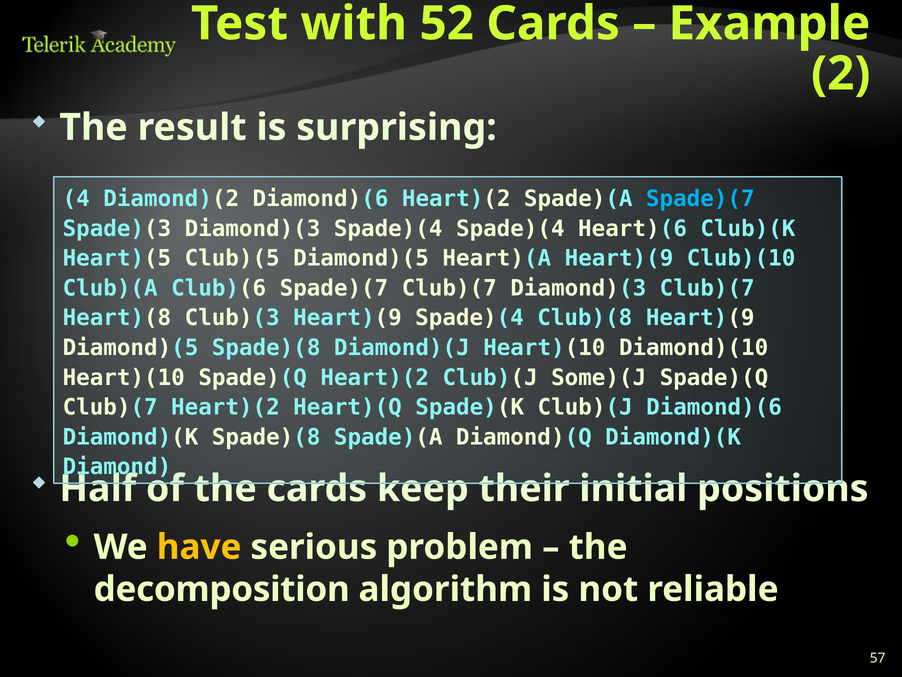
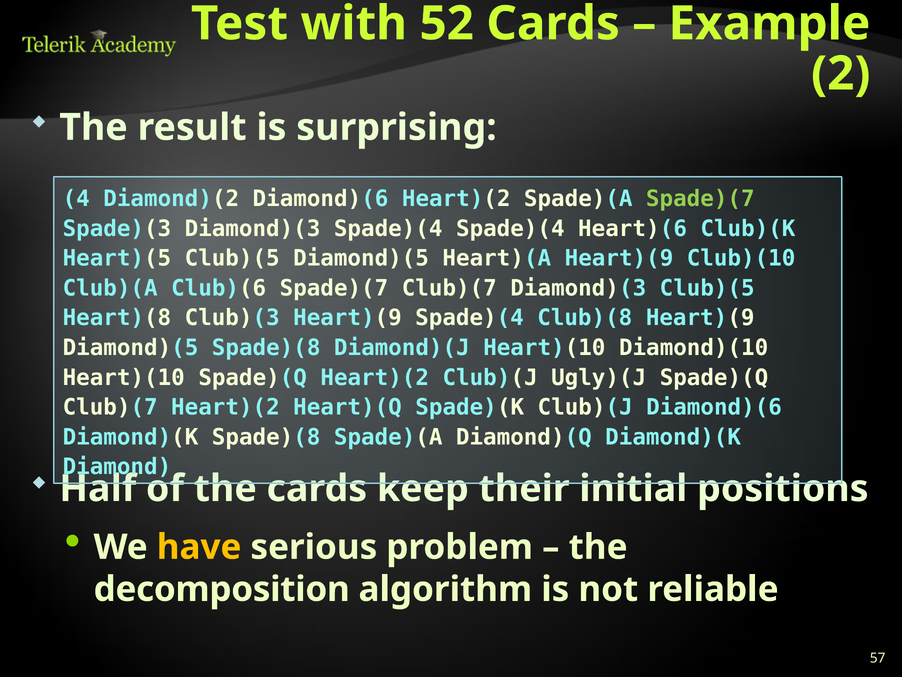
Spade)(7 at (700, 199) colour: light blue -> light green
Diamond)(3 Club)(7: Club)(7 -> Club)(5
Some)(J: Some)(J -> Ugly)(J
